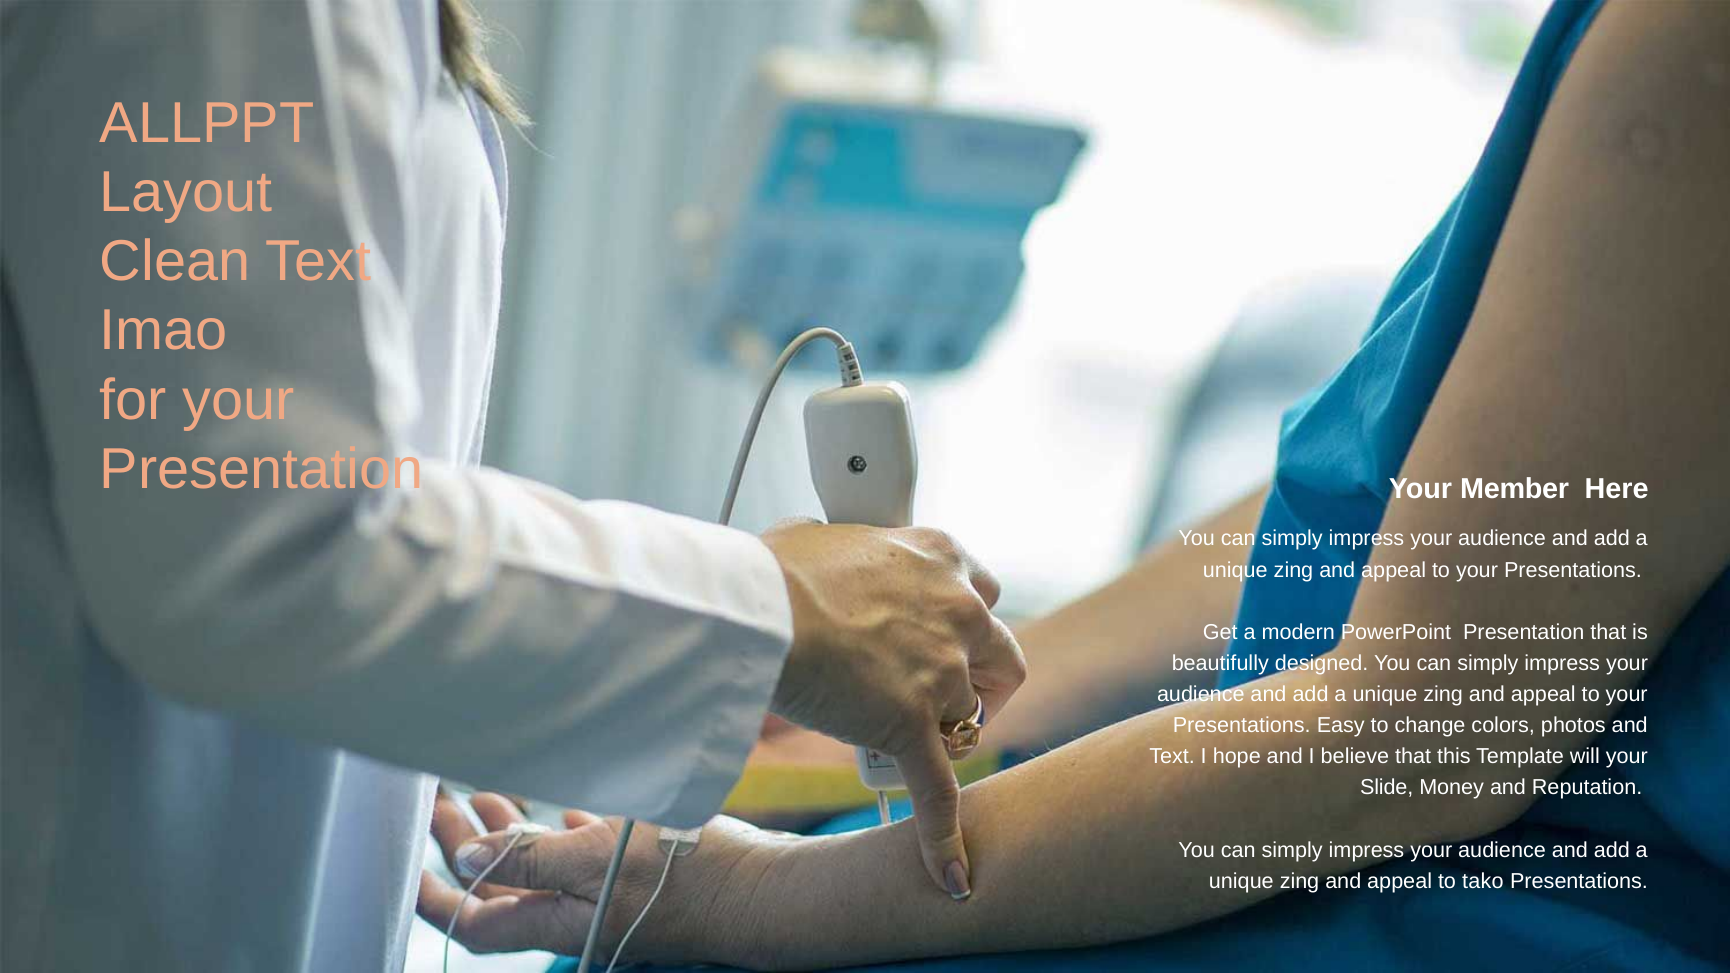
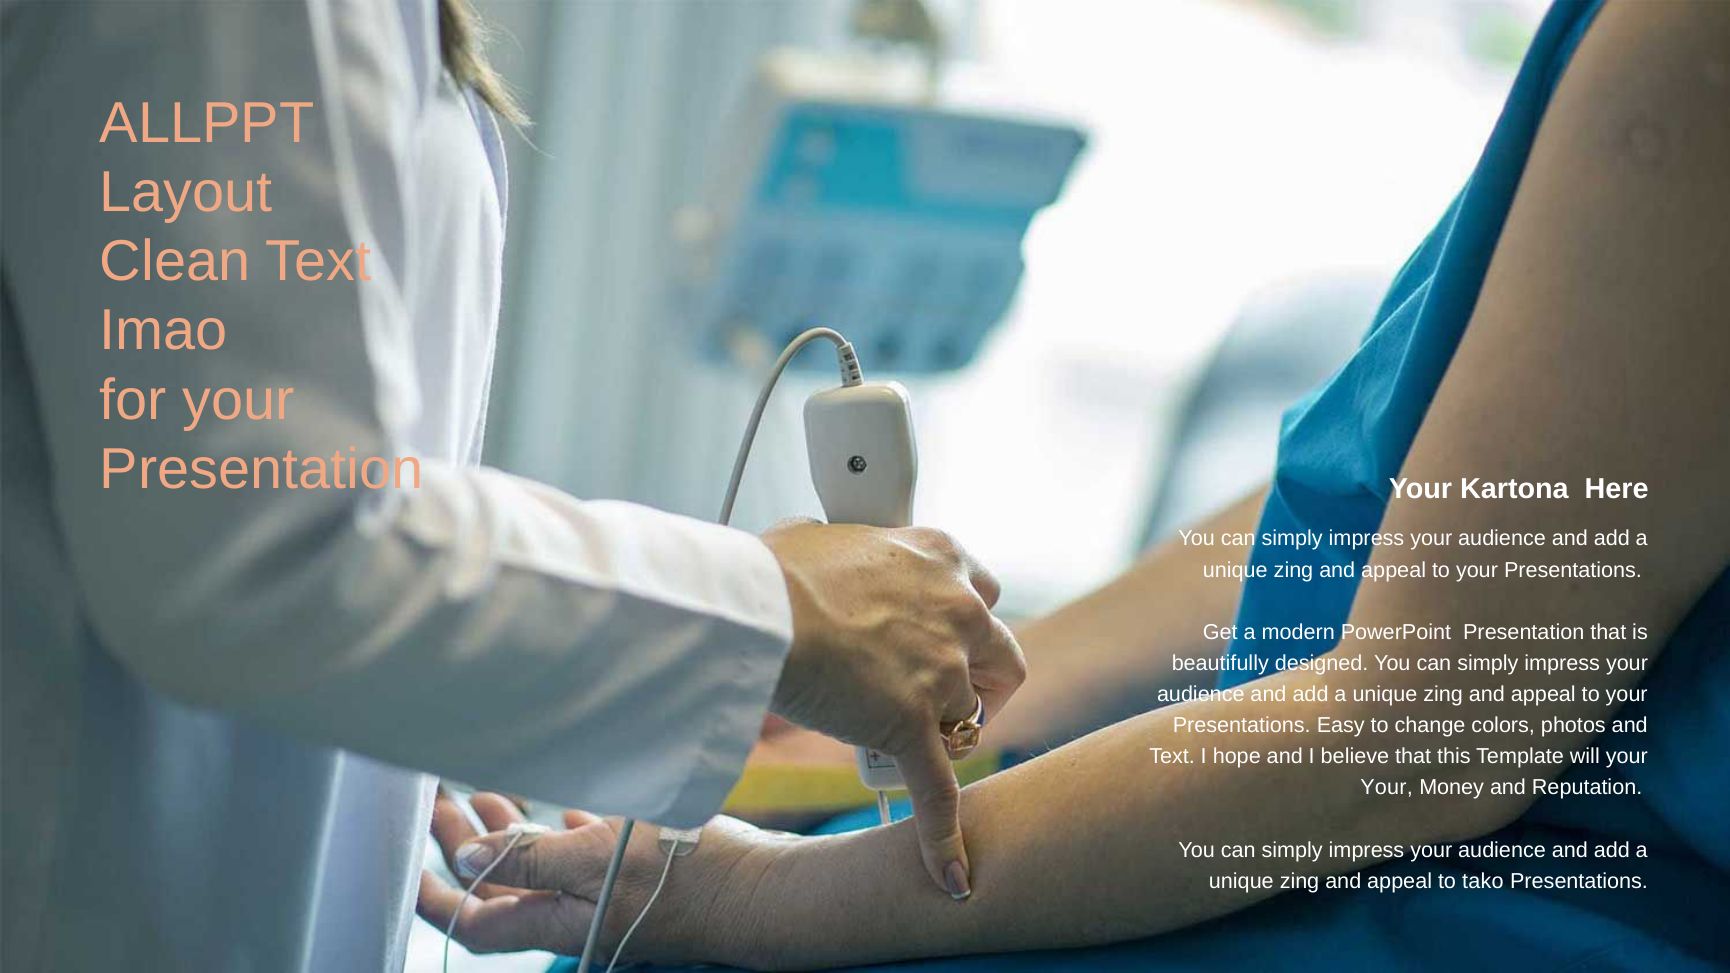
Member: Member -> Kartona
Slide at (1387, 788): Slide -> Your
